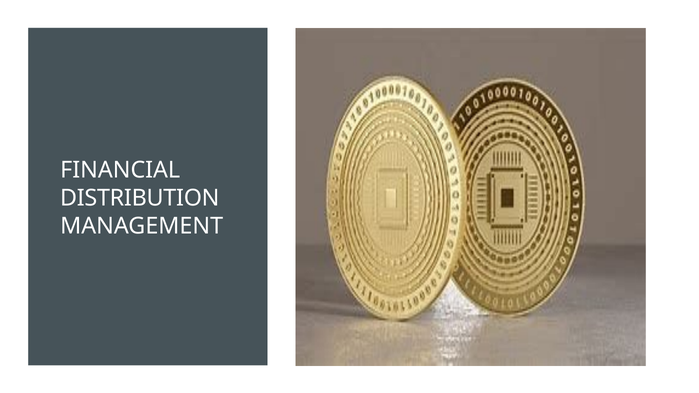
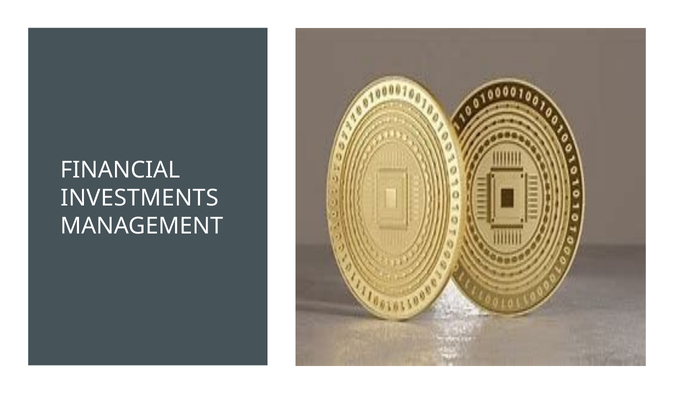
DISTRIBUTION: DISTRIBUTION -> INVESTMENTS
